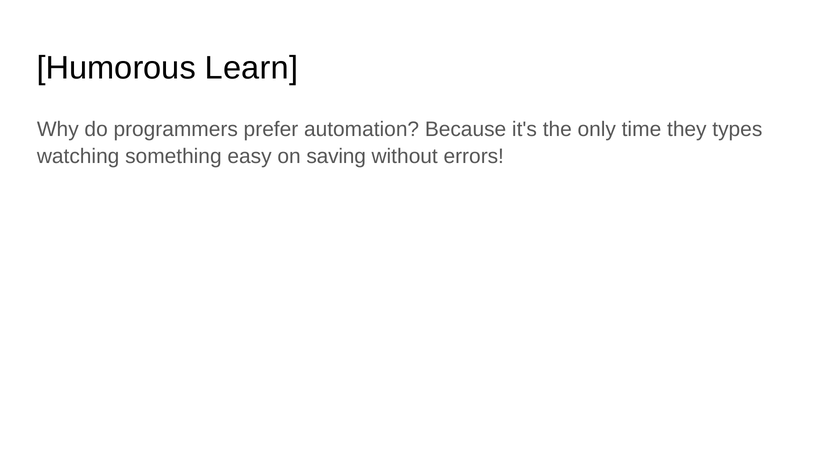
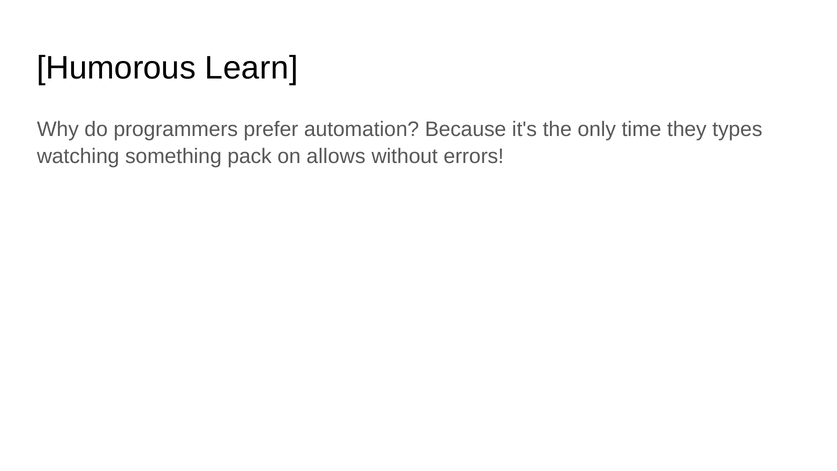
easy: easy -> pack
saving: saving -> allows
